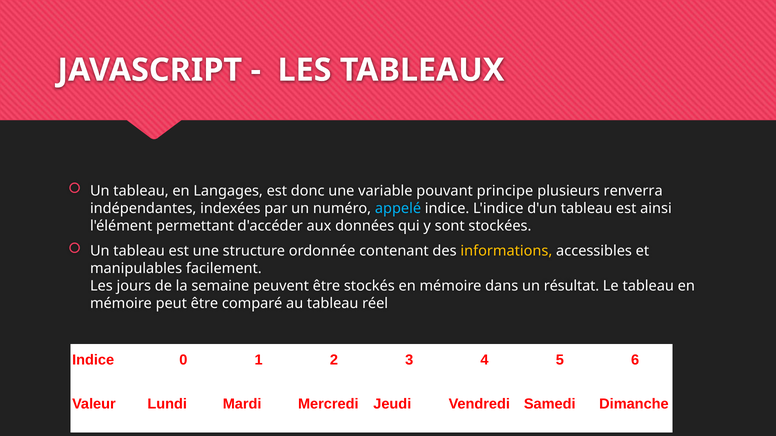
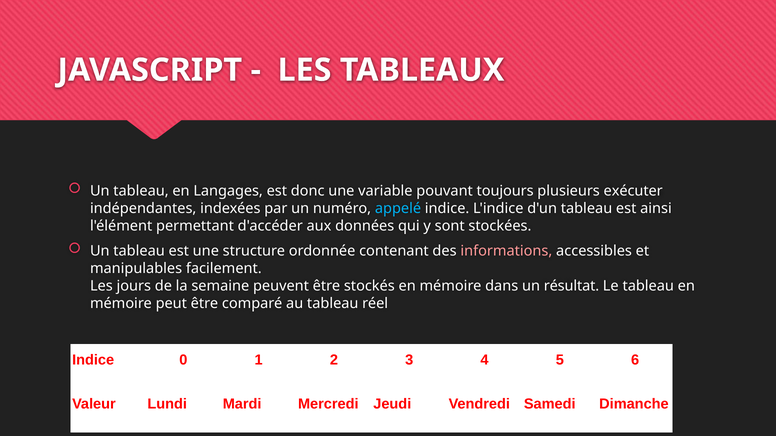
principe: principe -> toujours
renverra: renverra -> exécuter
informations colour: yellow -> pink
